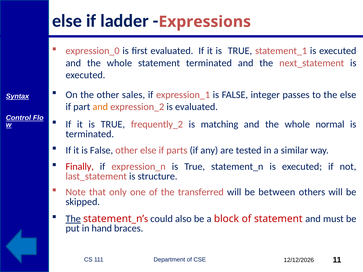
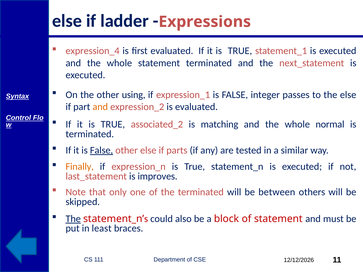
expression_0: expression_0 -> expression_4
sales: sales -> using
frequently_2: frequently_2 -> associated_2
False at (102, 150) underline: none -> present
Finally colour: red -> orange
structure: structure -> improves
the transferred: transferred -> terminated
hand: hand -> least
